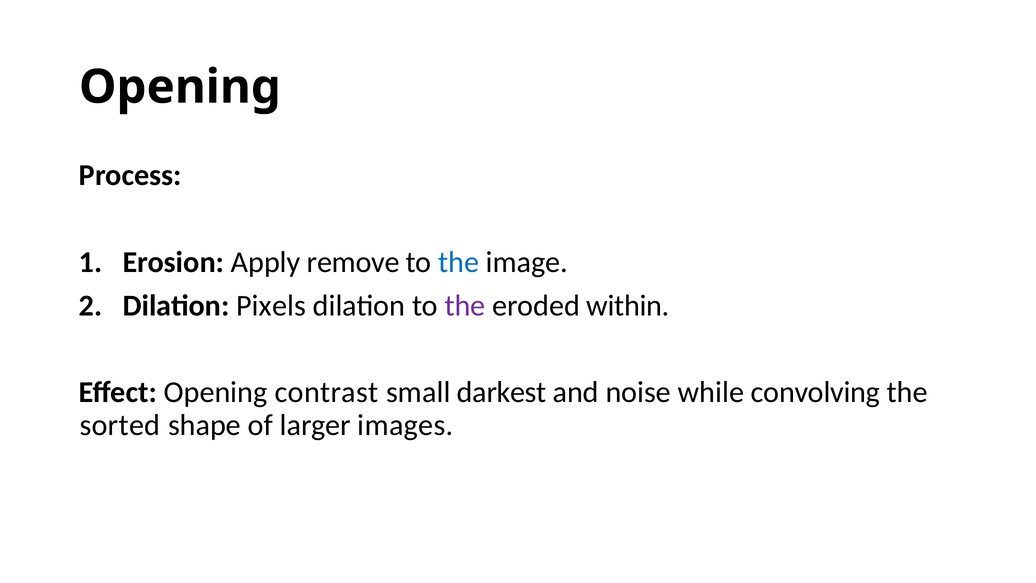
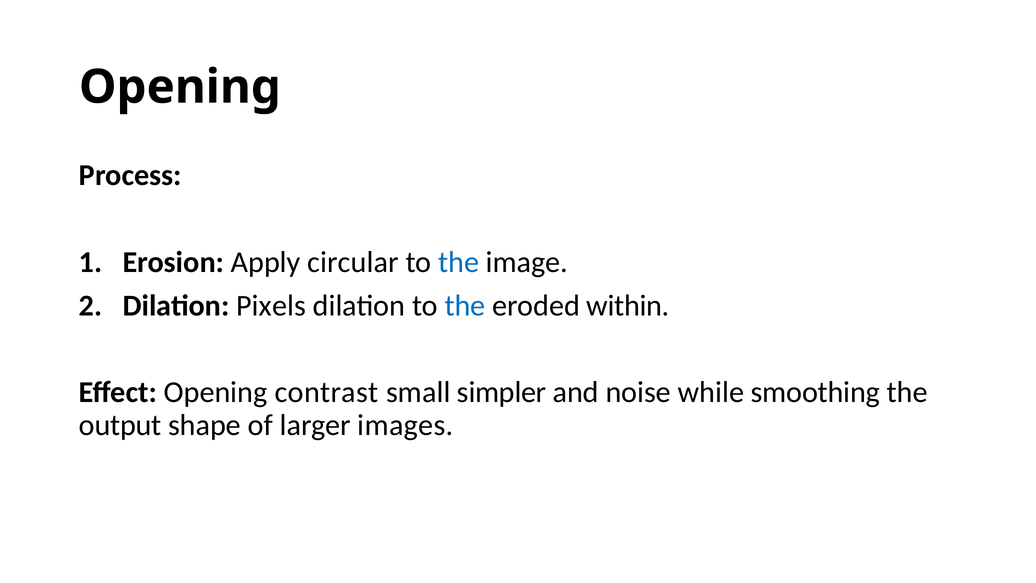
remove: remove -> circular
the at (465, 305) colour: purple -> blue
darkest: darkest -> simpler
convolving: convolving -> smoothing
sorted: sorted -> output
